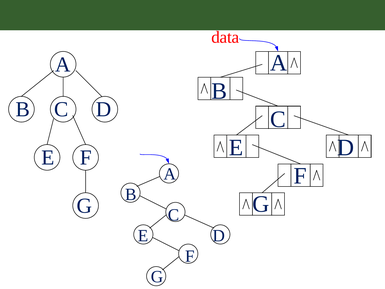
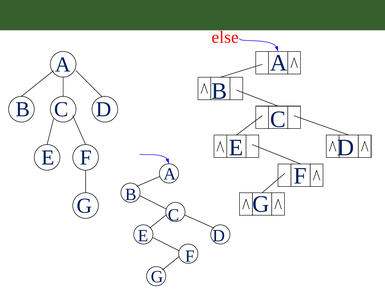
data: data -> else
